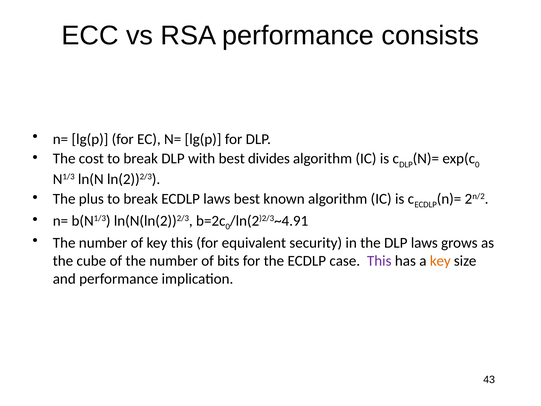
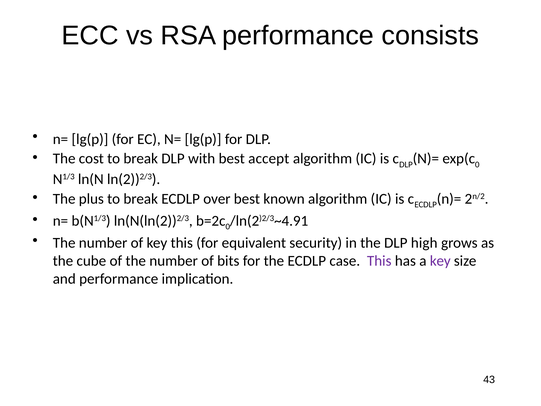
divides: divides -> accept
ECDLP laws: laws -> over
DLP laws: laws -> high
key at (440, 261) colour: orange -> purple
